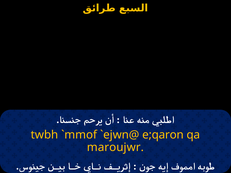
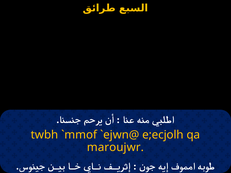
e;qaron: e;qaron -> e;ecjolh
